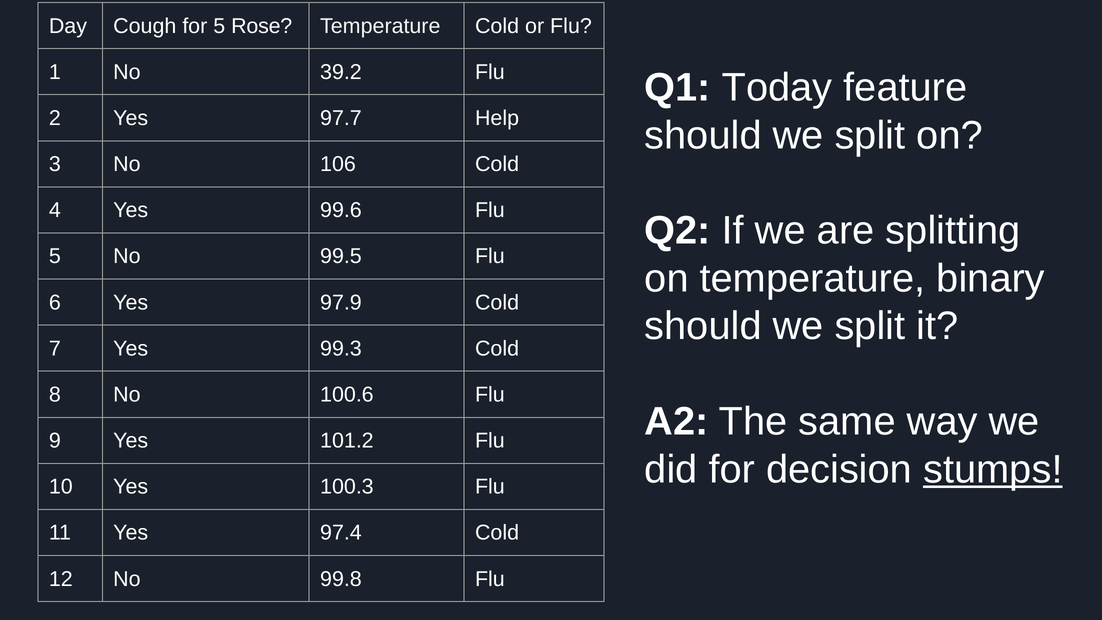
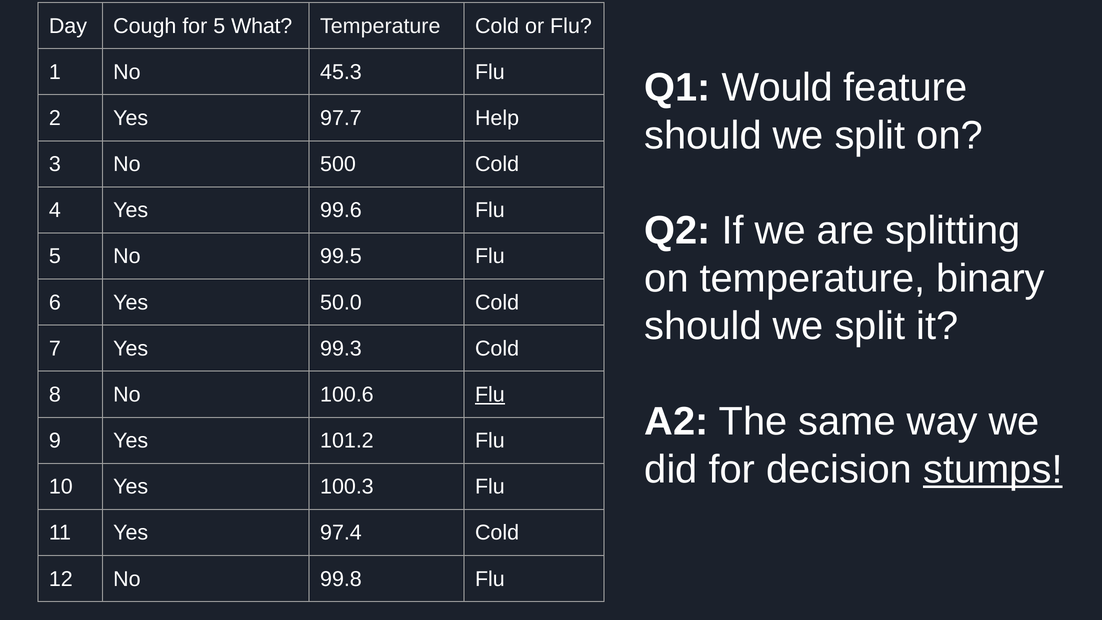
Rose: Rose -> What
39.2: 39.2 -> 45.3
Today: Today -> Would
106: 106 -> 500
97.9: 97.9 -> 50.0
Flu at (490, 395) underline: none -> present
